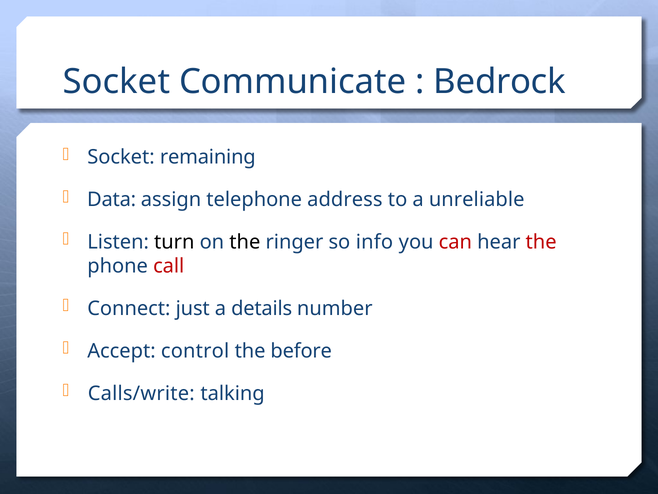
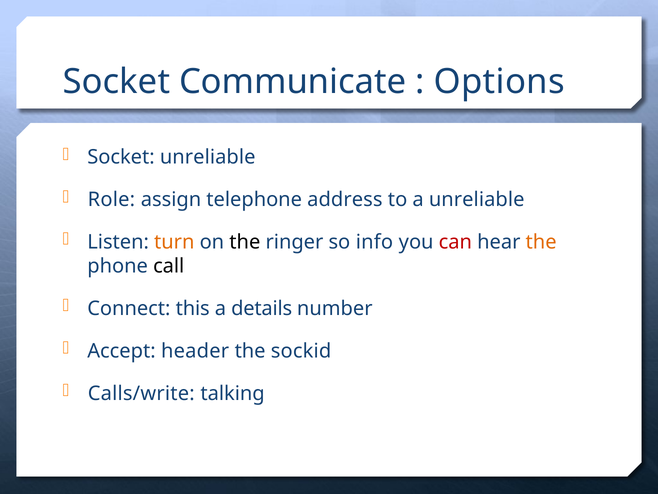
Bedrock: Bedrock -> Options
Socket remaining: remaining -> unreliable
Data: Data -> Role
turn colour: black -> orange
the at (541, 242) colour: red -> orange
call colour: red -> black
just: just -> this
control: control -> header
before: before -> sockid
